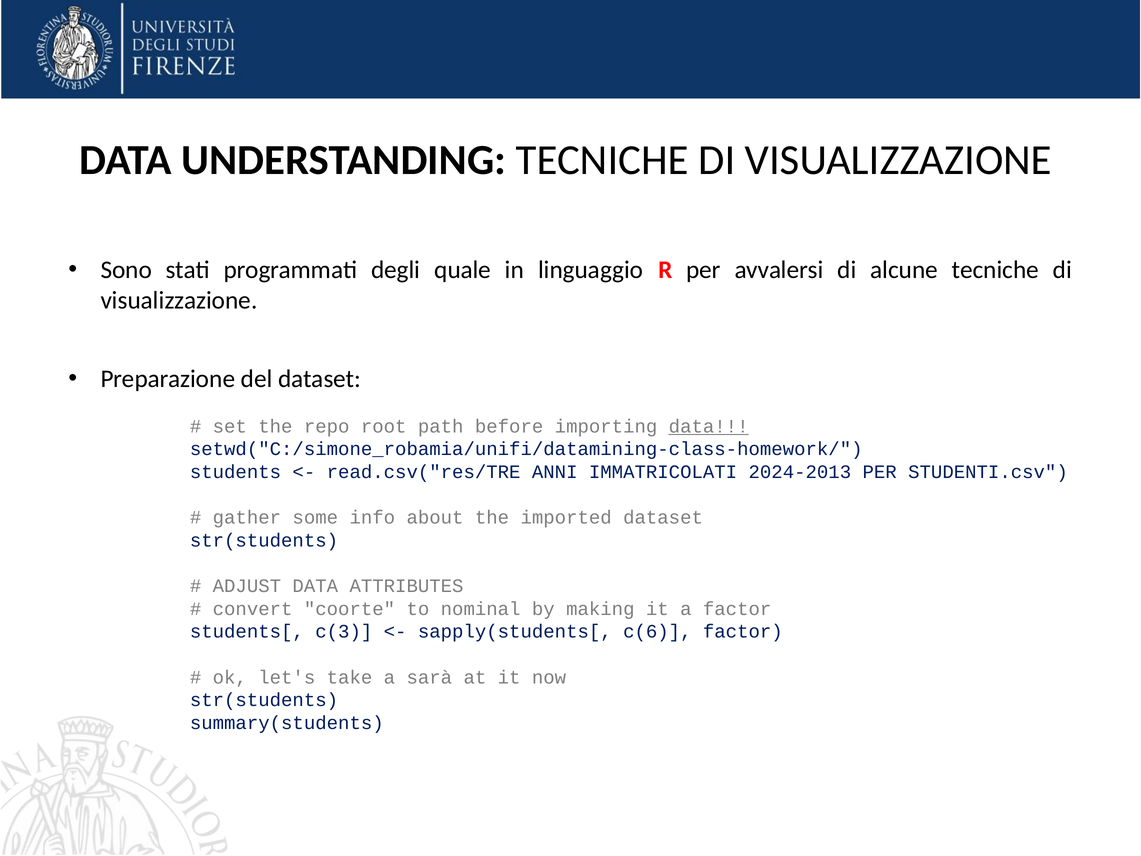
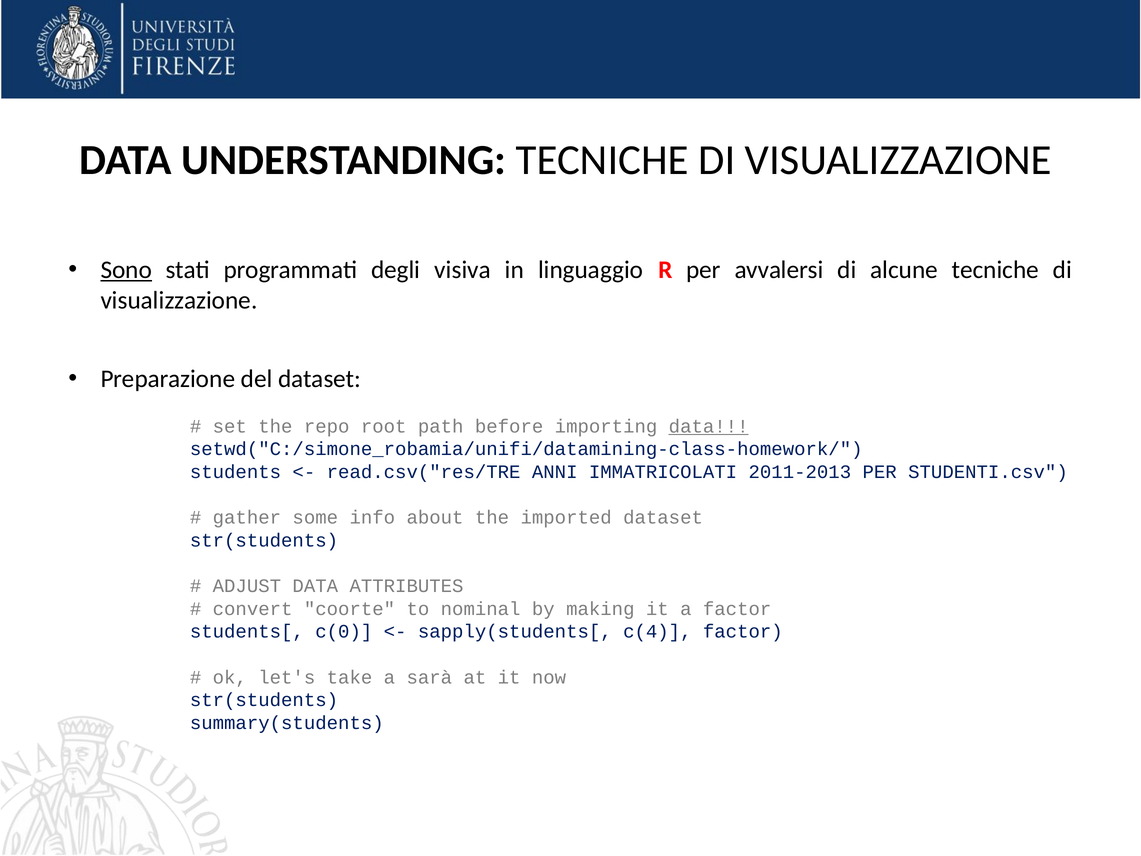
Sono underline: none -> present
quale: quale -> visiva
2024-2013: 2024-2013 -> 2011-2013
c(3: c(3 -> c(0
c(6: c(6 -> c(4
